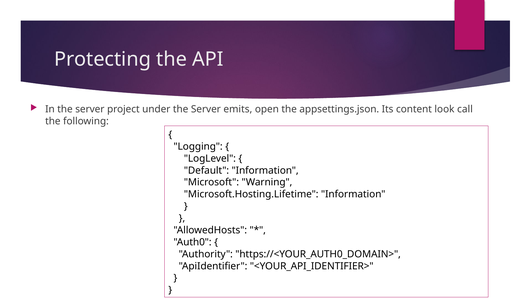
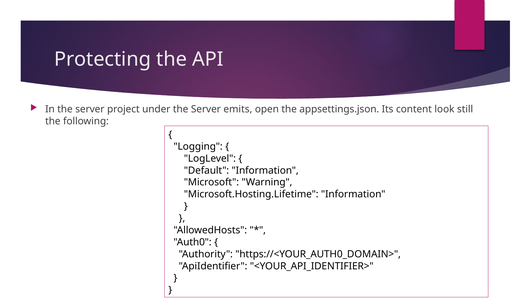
call: call -> still
